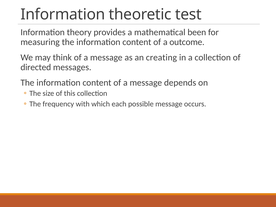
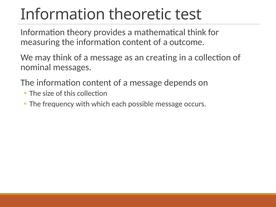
mathematical been: been -> think
directed: directed -> nominal
